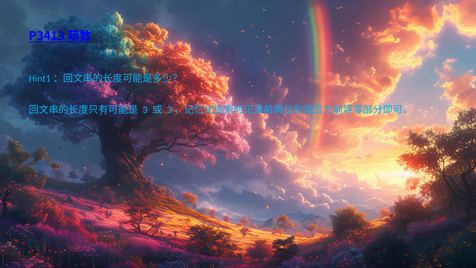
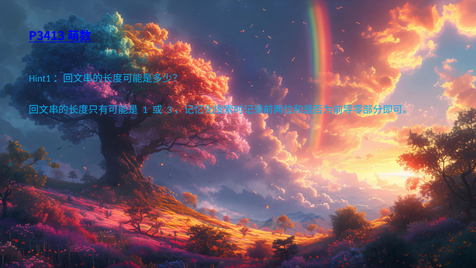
3: 3 -> 1
